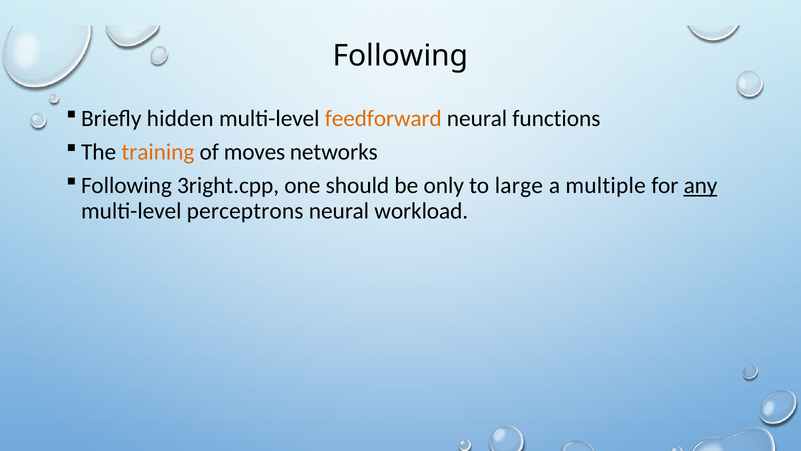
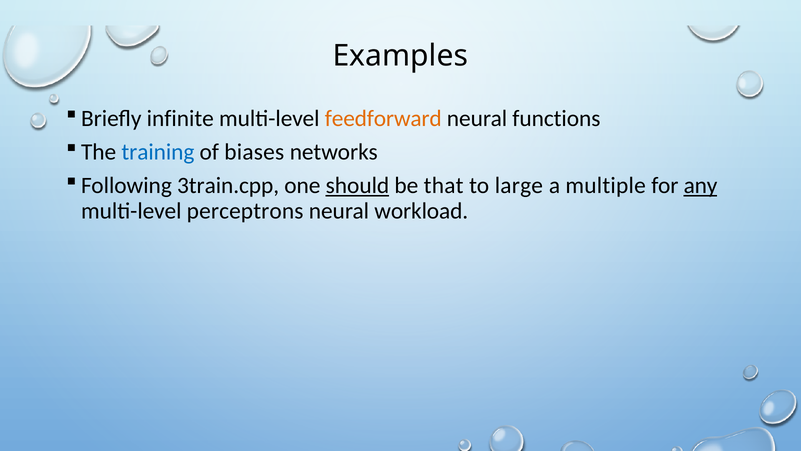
Following at (400, 56): Following -> Examples
hidden: hidden -> infinite
training colour: orange -> blue
moves: moves -> biases
3right.cpp: 3right.cpp -> 3train.cpp
should underline: none -> present
only: only -> that
